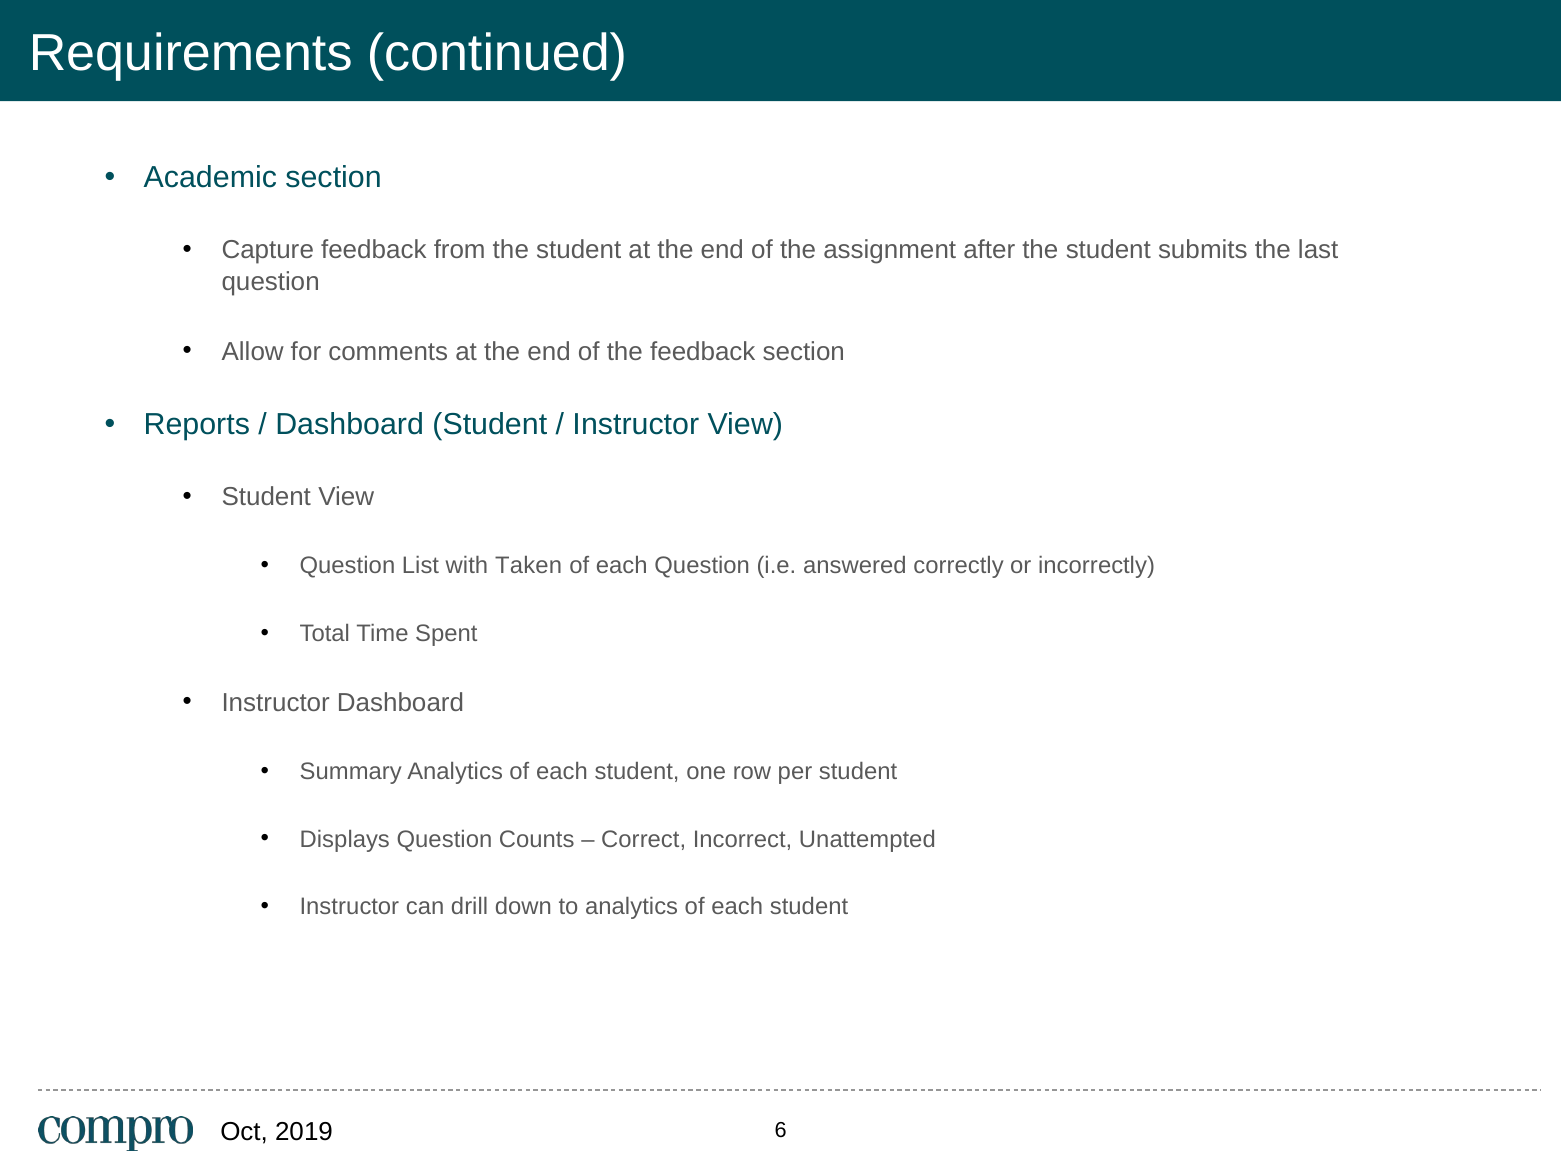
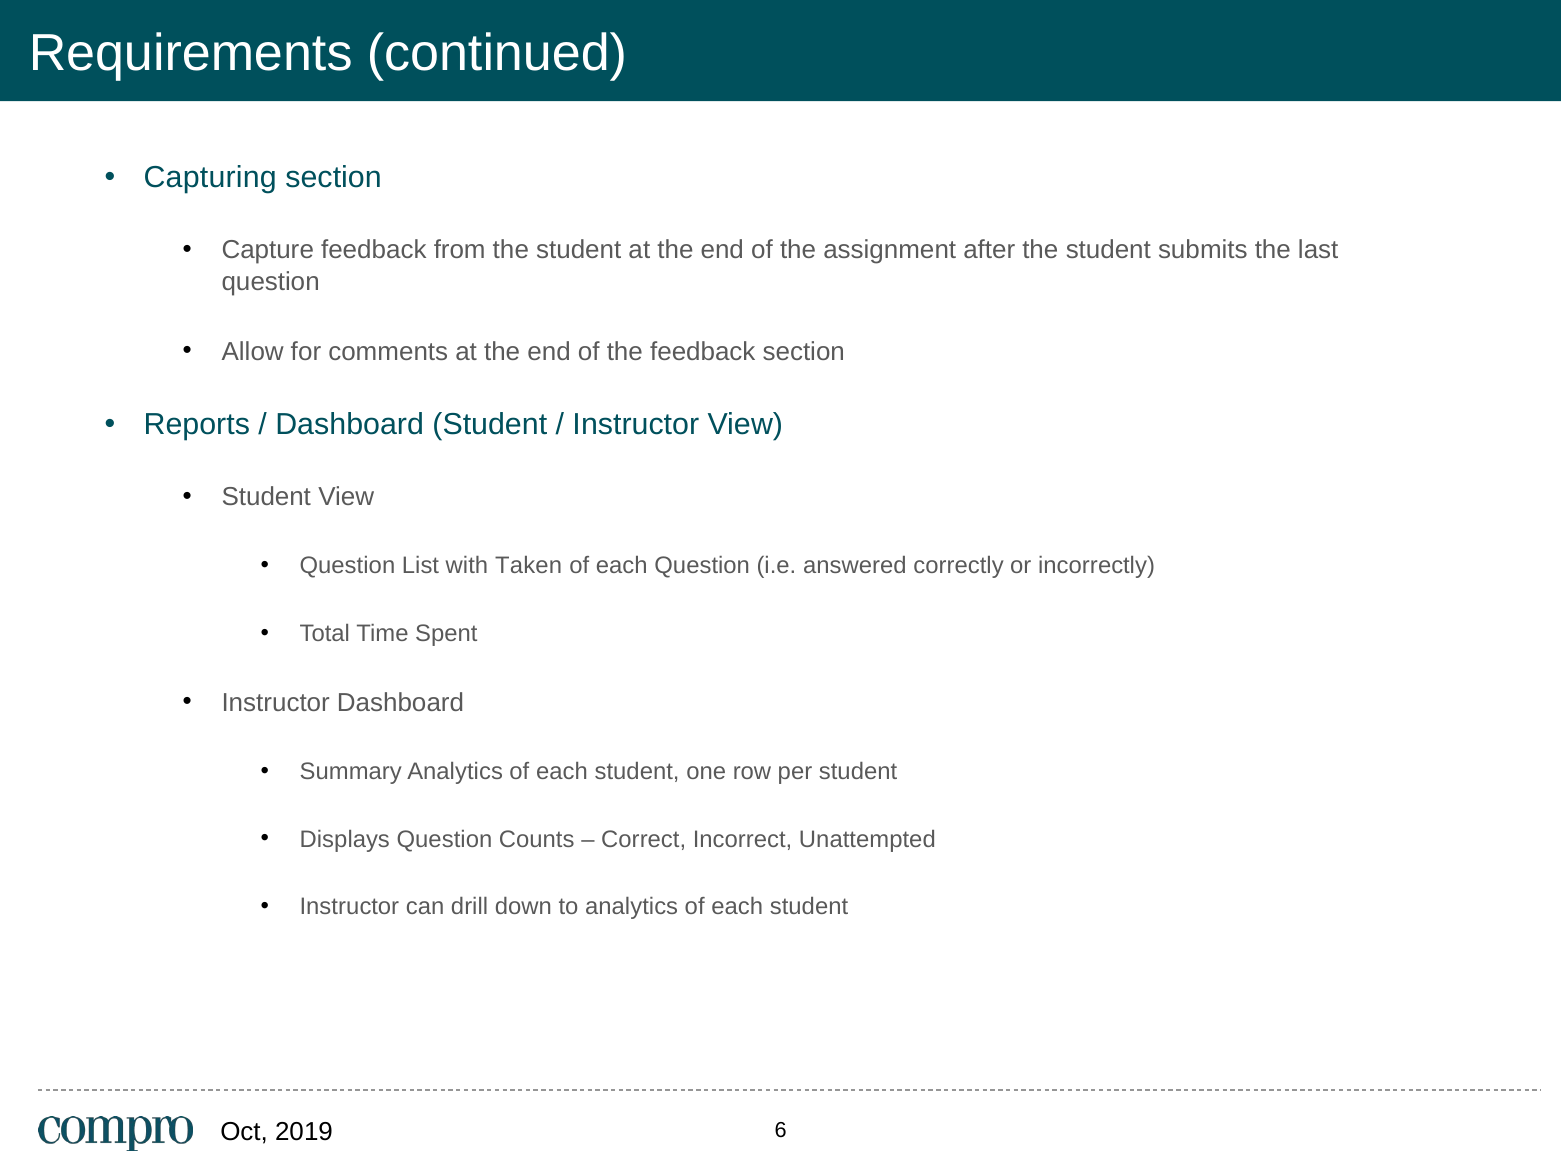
Academic: Academic -> Capturing
